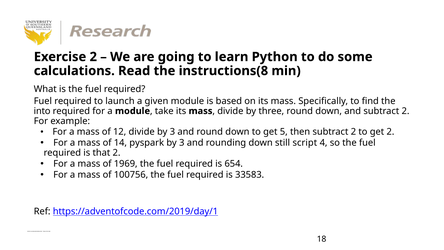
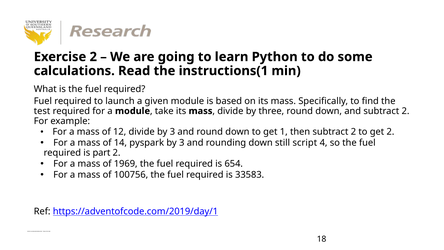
instructions(8: instructions(8 -> instructions(1
into: into -> test
5: 5 -> 1
that: that -> part
